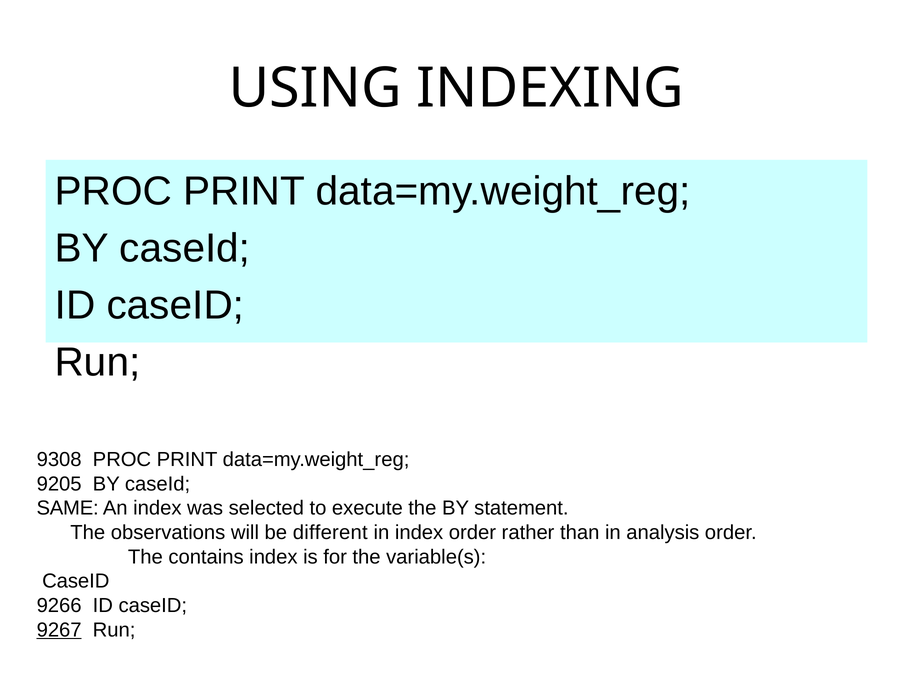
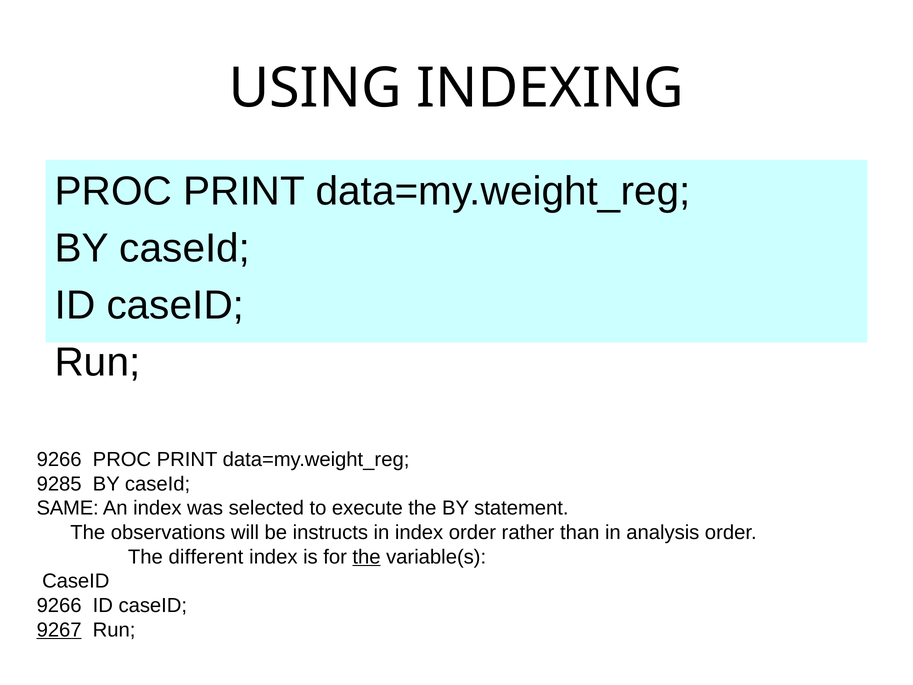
9308 at (59, 459): 9308 -> 9266
9205: 9205 -> 9285
different: different -> instructs
contains: contains -> different
the at (367, 557) underline: none -> present
